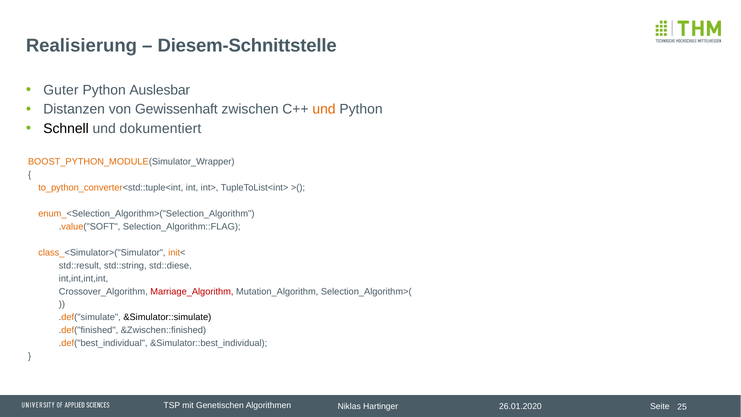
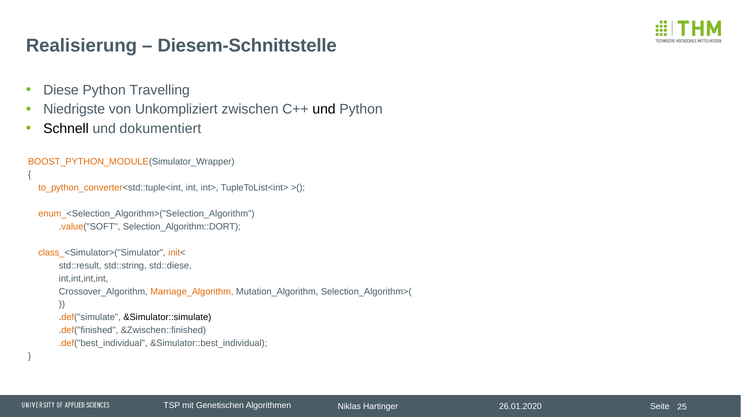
Guter: Guter -> Diese
Auslesbar: Auslesbar -> Travelling
Distanzen: Distanzen -> Niedrigste
Gewissenhaft: Gewissenhaft -> Unkompliziert
und at (324, 109) colour: orange -> black
Selection_Algorithm::FLAG: Selection_Algorithm::FLAG -> Selection_Algorithm::DORT
Marriage_Algorithm colour: red -> orange
